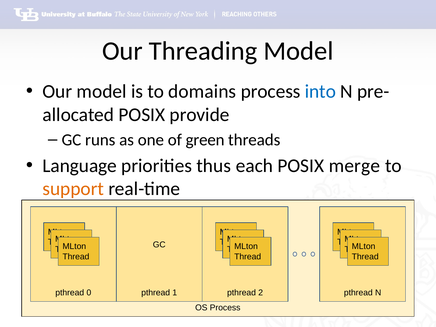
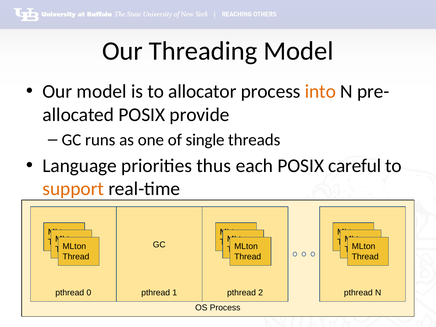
domains: domains -> allocator
into colour: blue -> orange
green: green -> single
merge: merge -> careful
